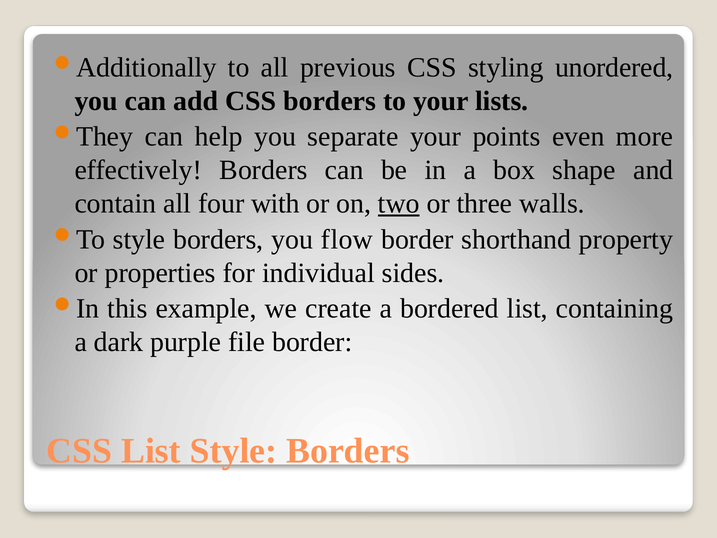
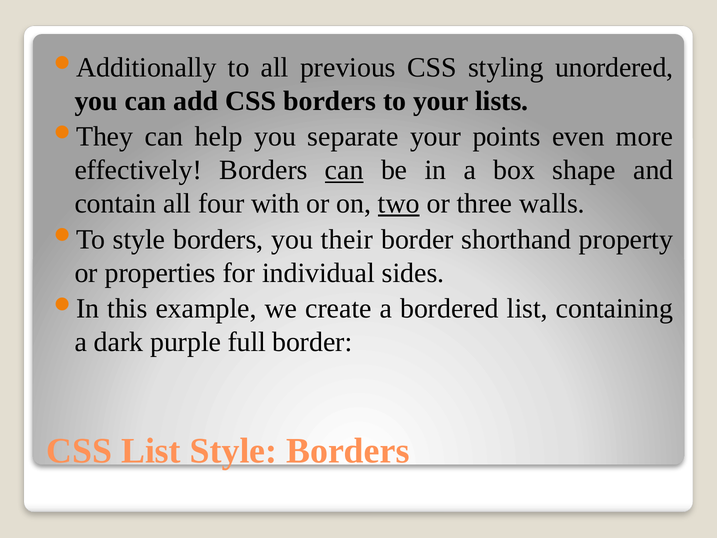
can at (344, 170) underline: none -> present
flow: flow -> their
file: file -> full
